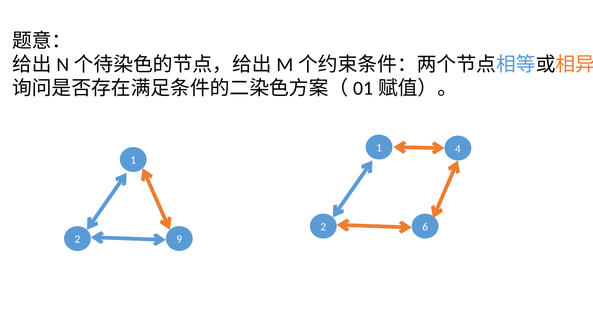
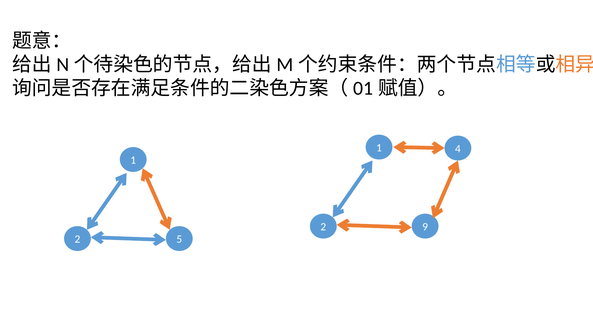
6: 6 -> 9
9: 9 -> 5
